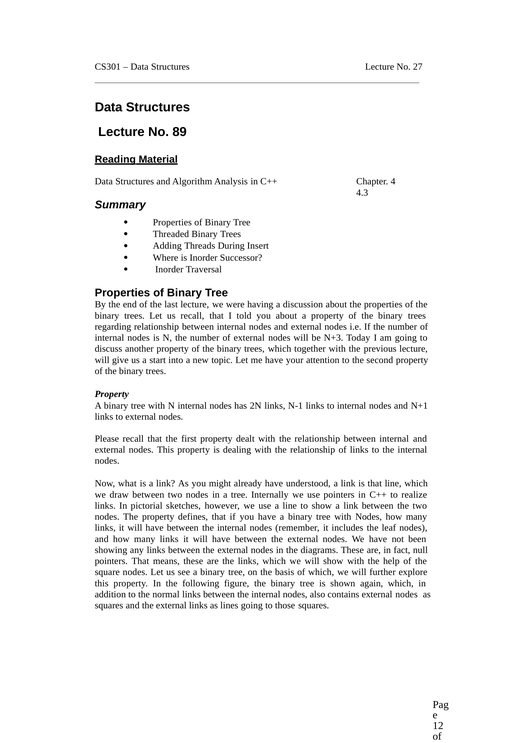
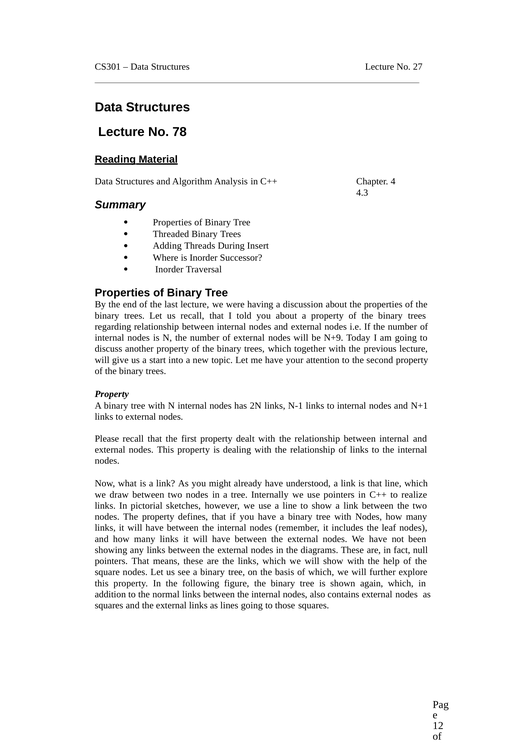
89: 89 -> 78
N+3: N+3 -> N+9
